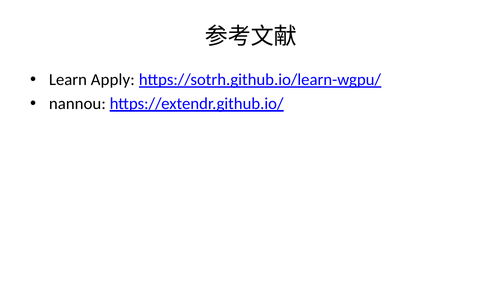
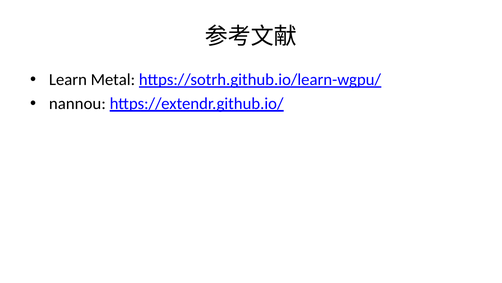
Apply: Apply -> Metal
